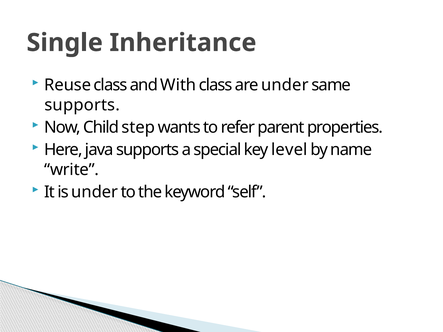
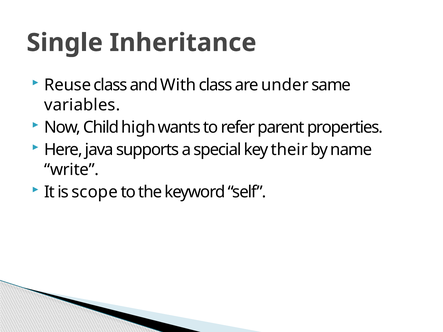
supports at (82, 105): supports -> variables
step: step -> high
level: level -> their
is under: under -> scope
